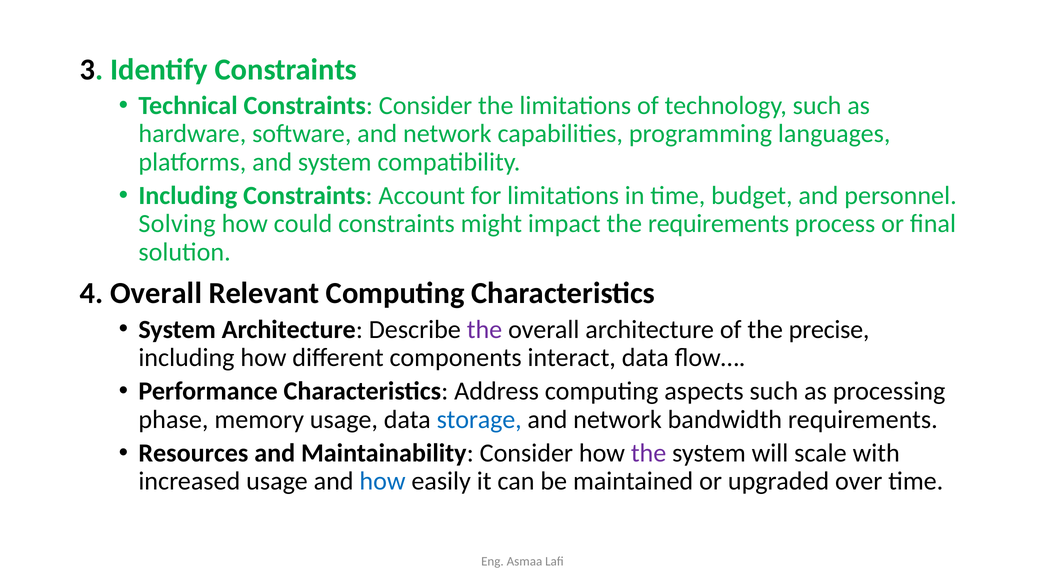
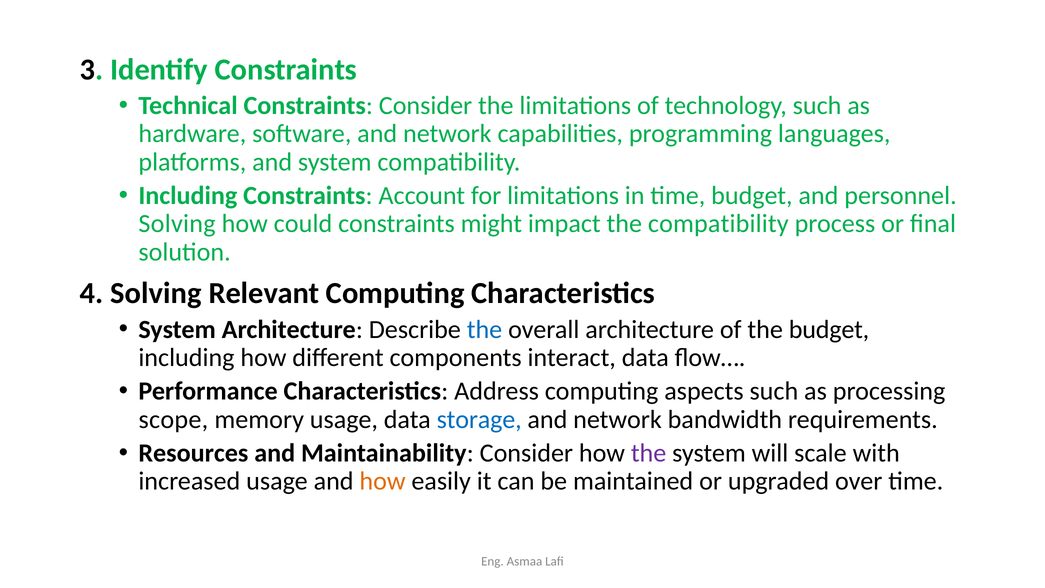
the requirements: requirements -> compatibility
4 Overall: Overall -> Solving
the at (485, 329) colour: purple -> blue
the precise: precise -> budget
phase: phase -> scope
how at (382, 481) colour: blue -> orange
